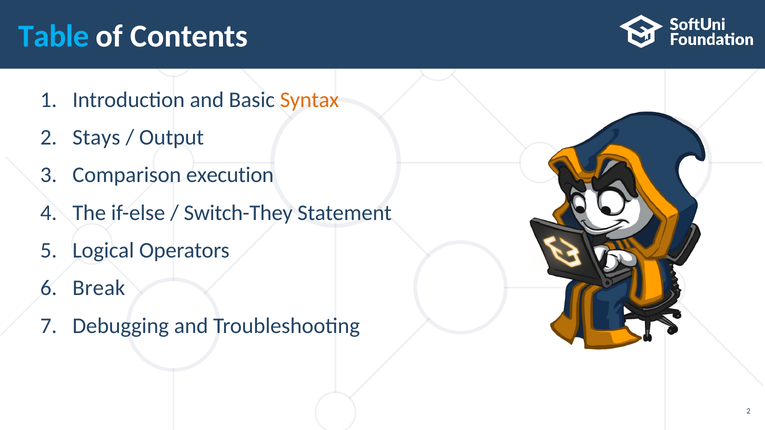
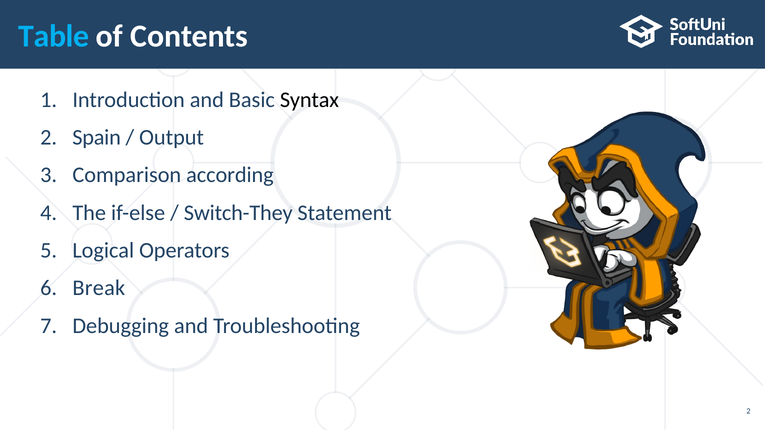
Syntax colour: orange -> black
Stays: Stays -> Spain
execution: execution -> according
